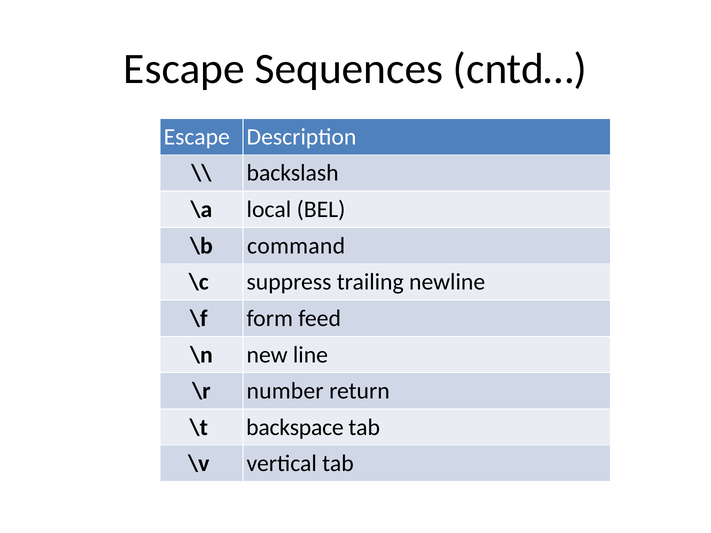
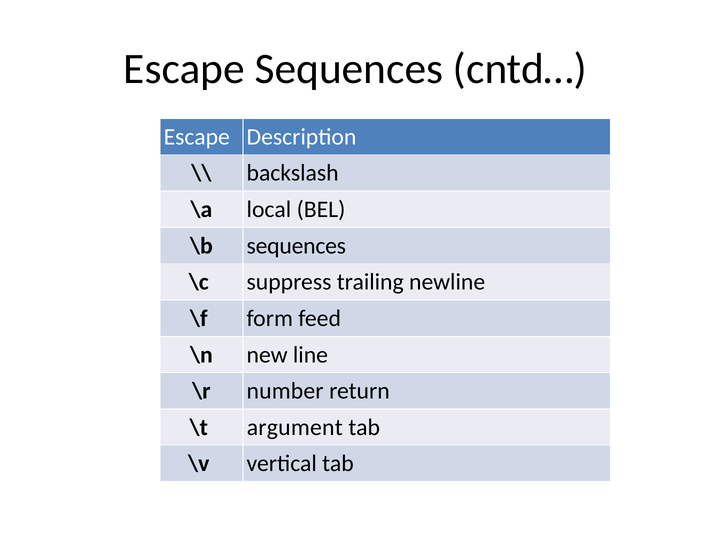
\b command: command -> sequences
backspace: backspace -> argument
